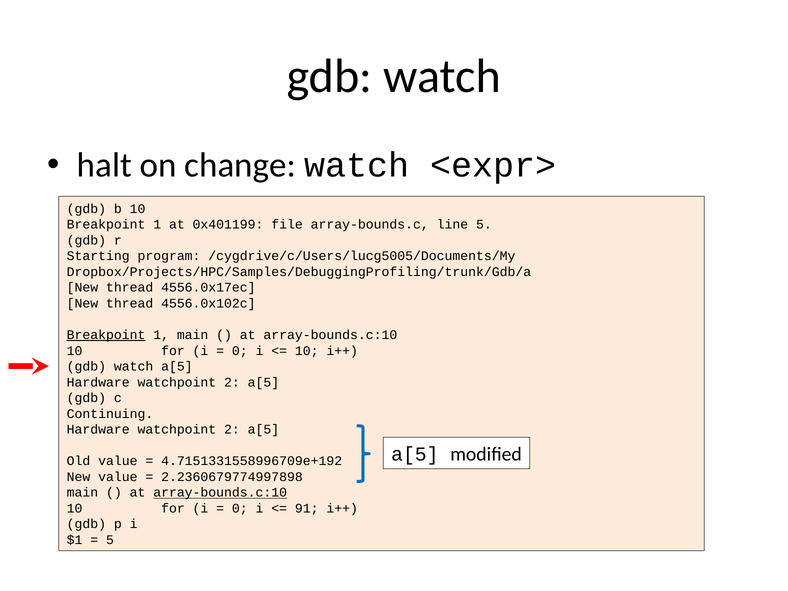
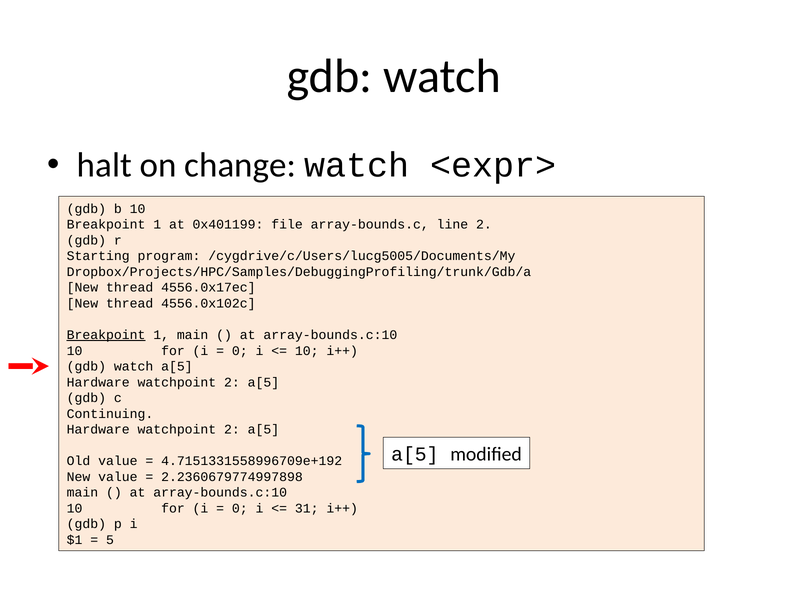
line 5: 5 -> 2
array-bounds.c:10 at (220, 493) underline: present -> none
91: 91 -> 31
